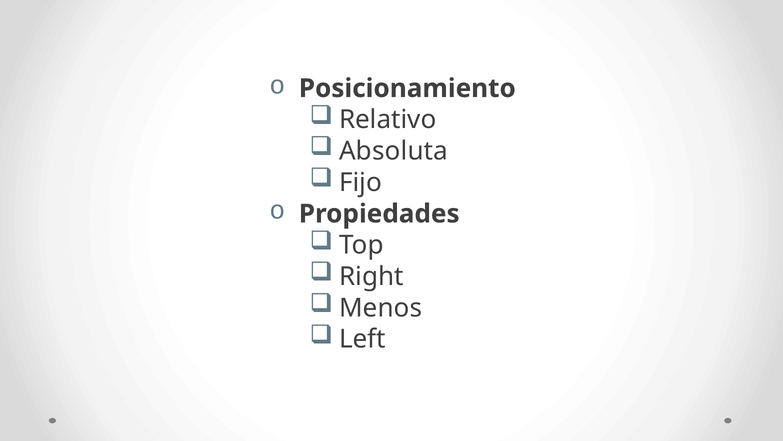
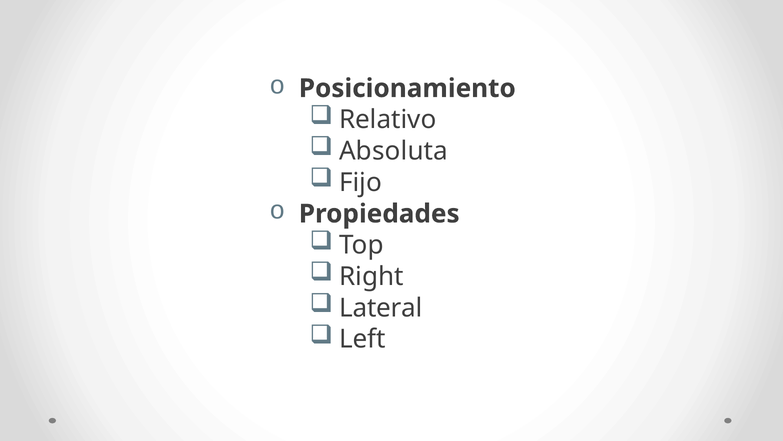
Menos: Menos -> Lateral
